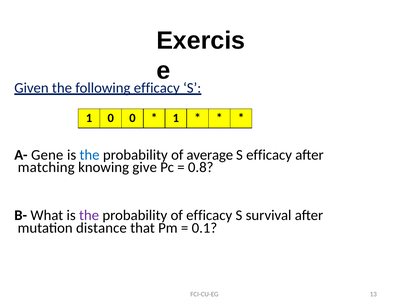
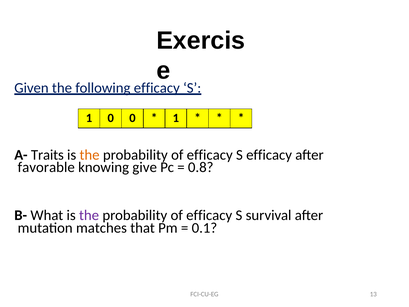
Gene: Gene -> Traits
the at (90, 155) colour: blue -> orange
average at (210, 155): average -> efficacy
matching: matching -> favorable
distance: distance -> matches
